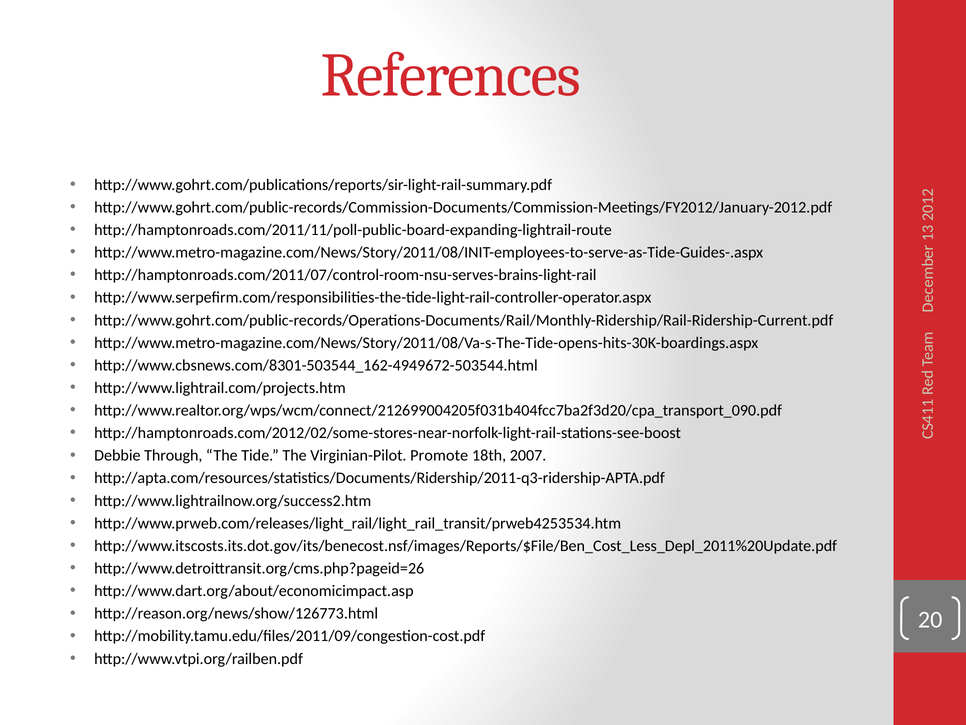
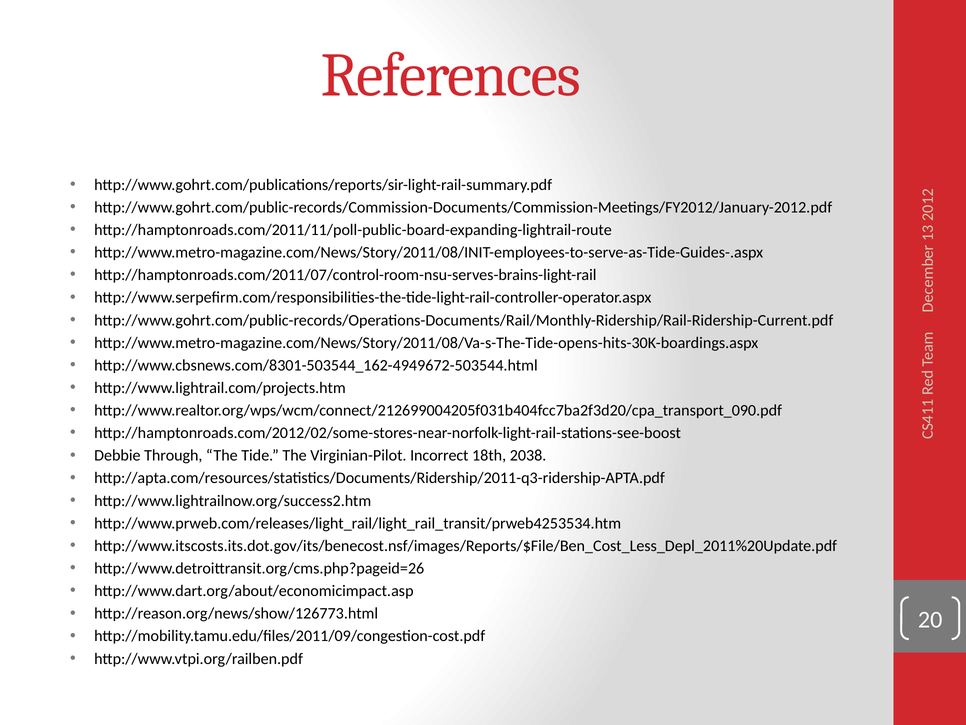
Promote: Promote -> Incorrect
2007: 2007 -> 2038
